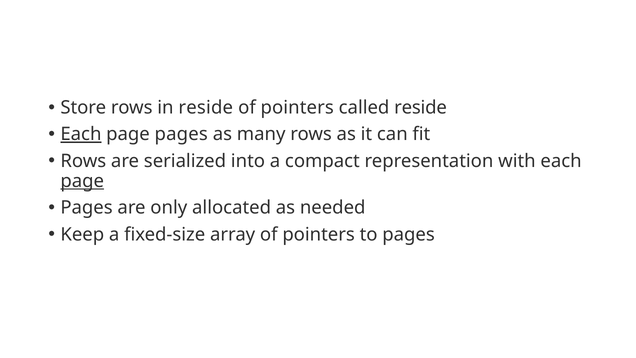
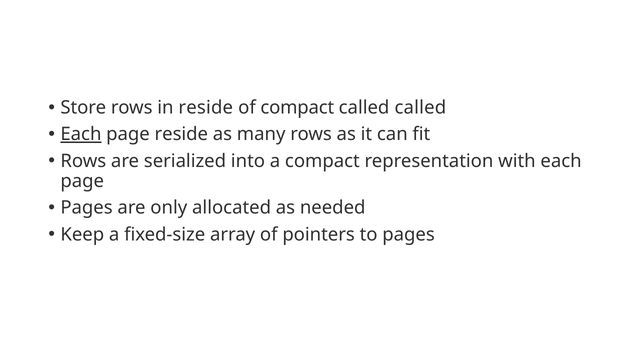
pointers at (297, 108): pointers -> compact
called reside: reside -> called
page pages: pages -> reside
page at (82, 181) underline: present -> none
